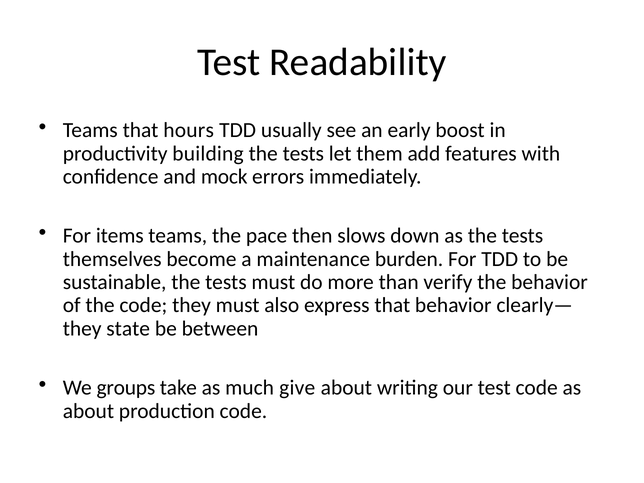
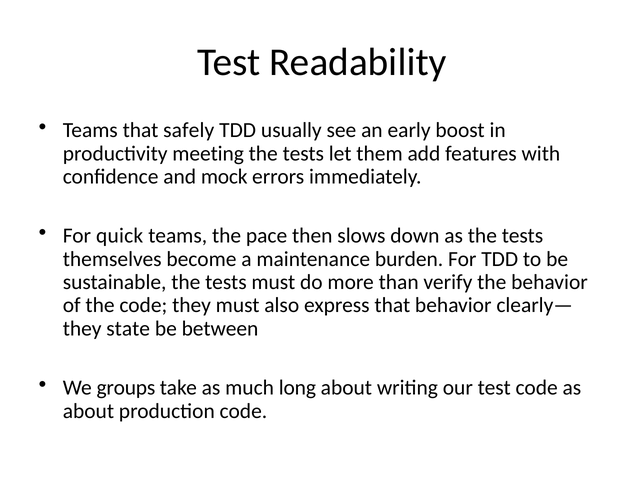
hours: hours -> safely
building: building -> meeting
items: items -> quick
give: give -> long
